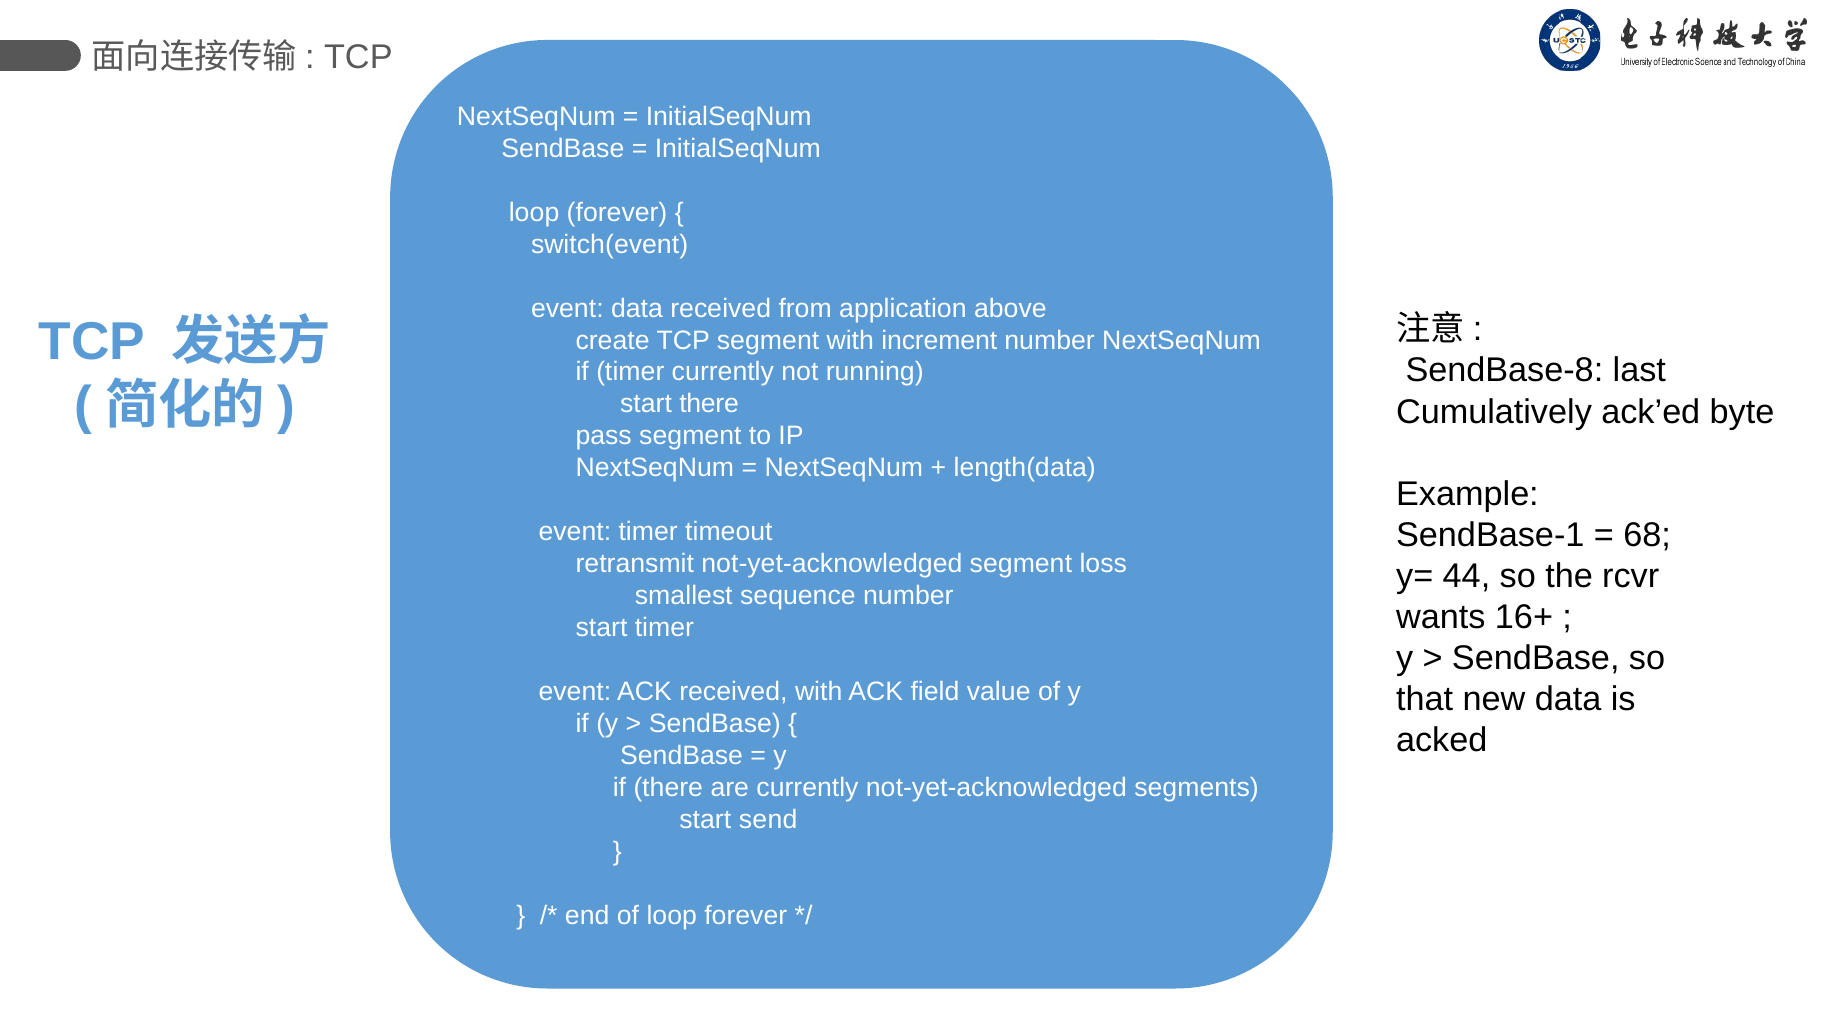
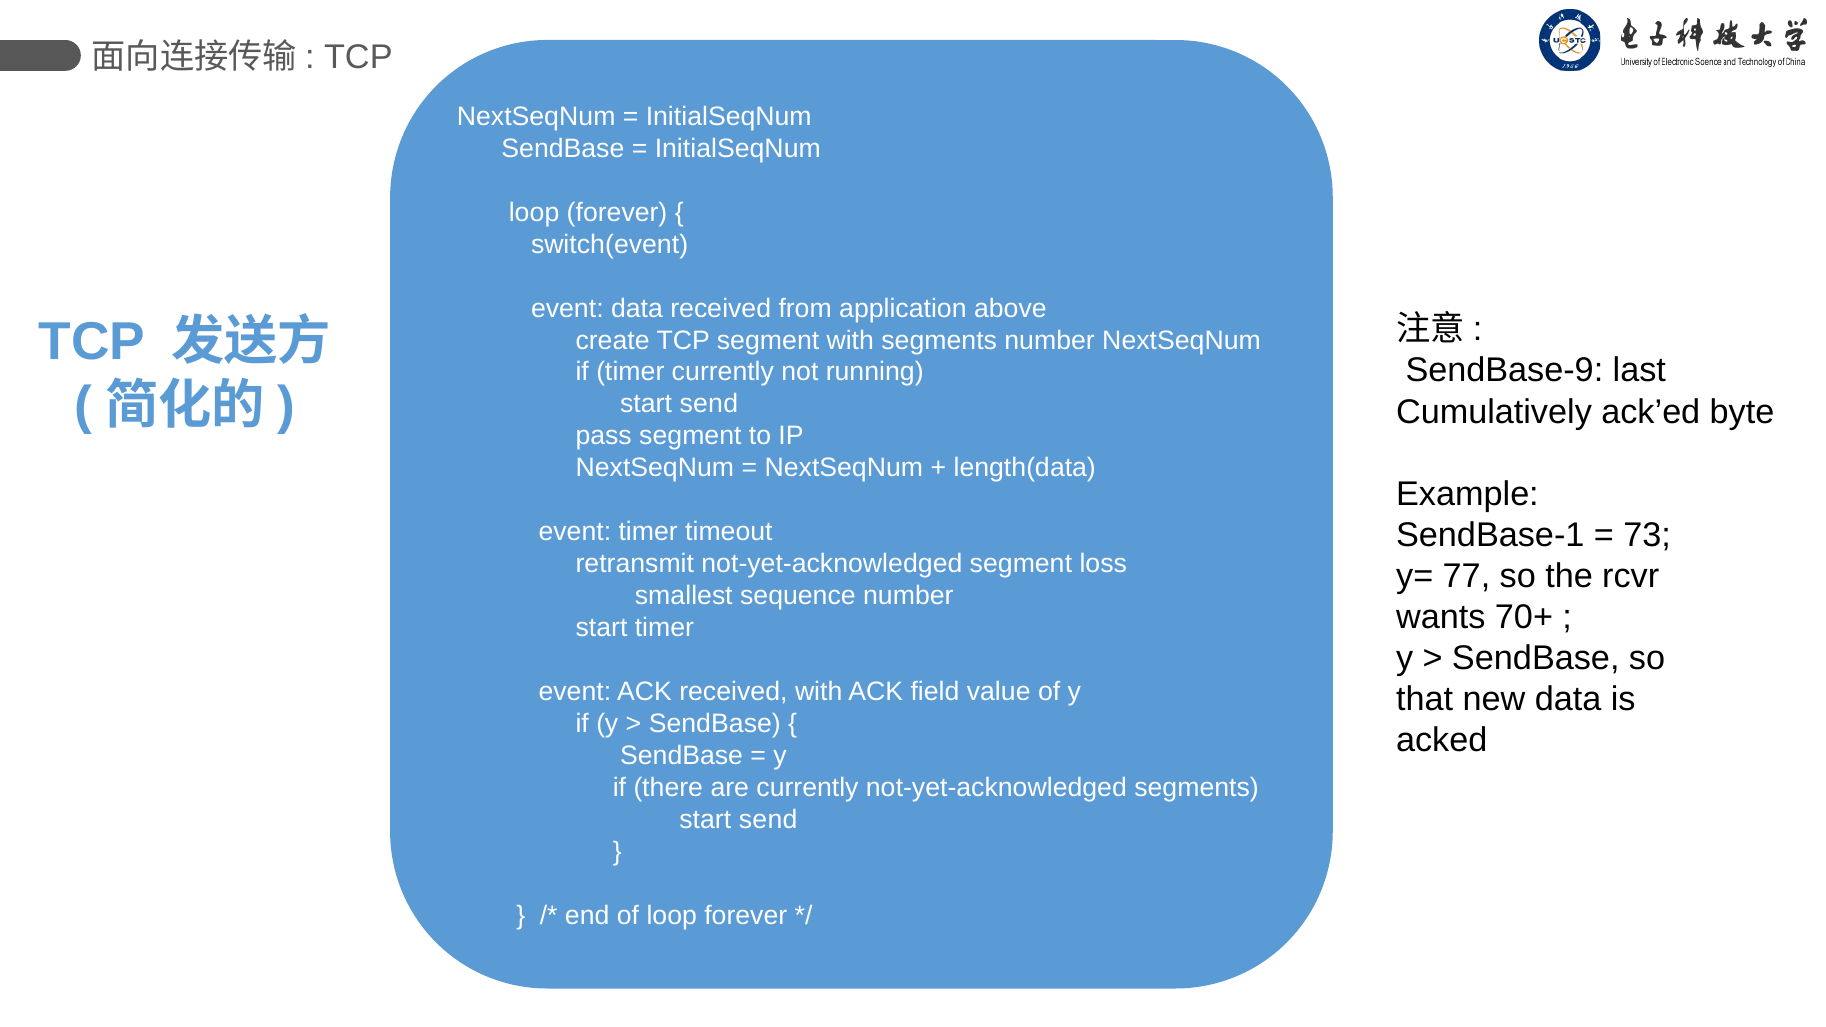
with increment: increment -> segments
SendBase-8: SendBase-8 -> SendBase-9
there at (709, 404): there -> send
68: 68 -> 73
44: 44 -> 77
16+: 16+ -> 70+
